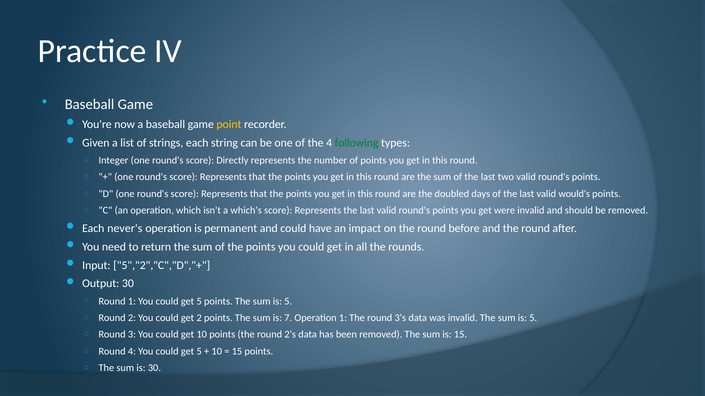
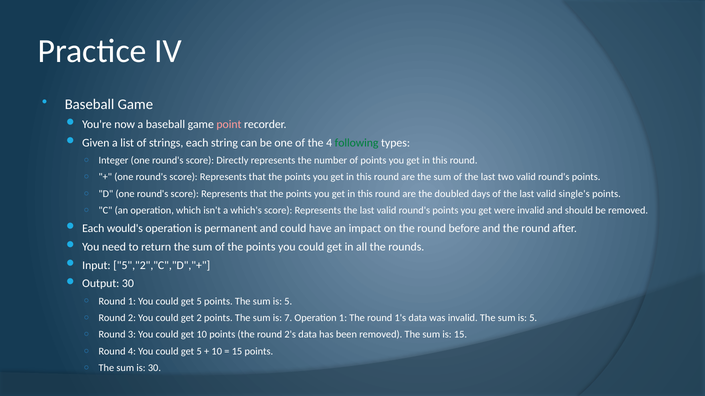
point colour: yellow -> pink
would's: would's -> single's
never's: never's -> would's
3's: 3's -> 1's
